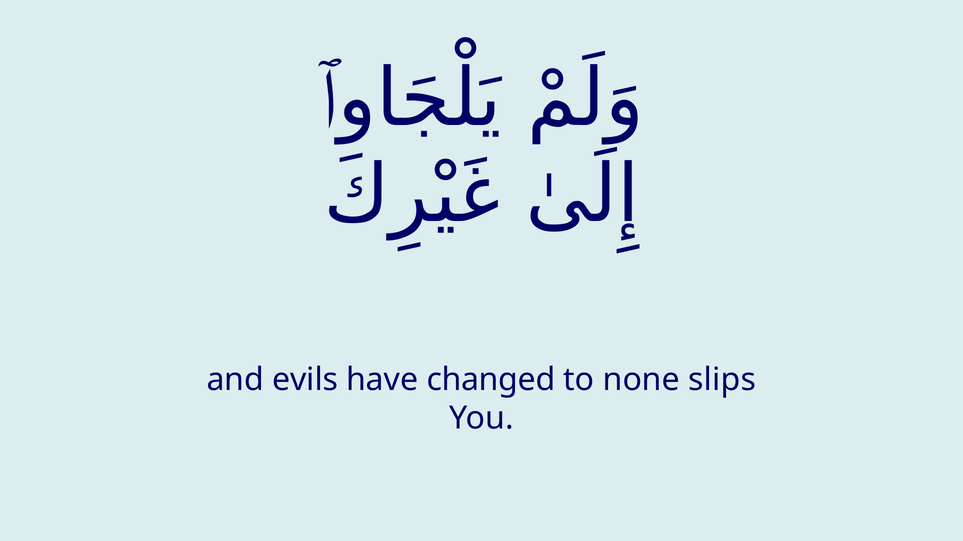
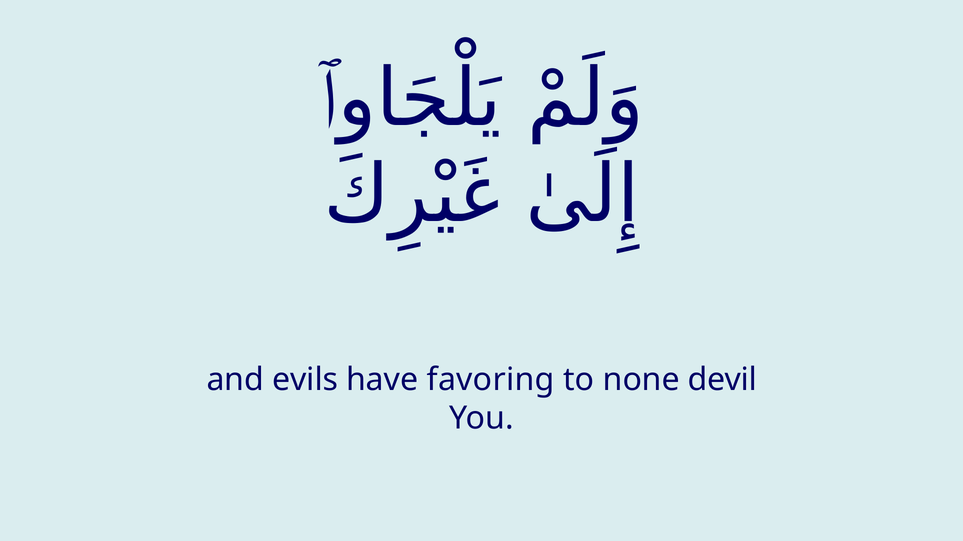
changed: changed -> favoring
slips: slips -> devil
